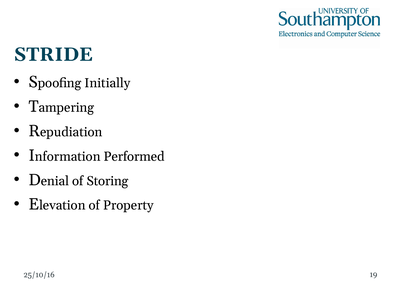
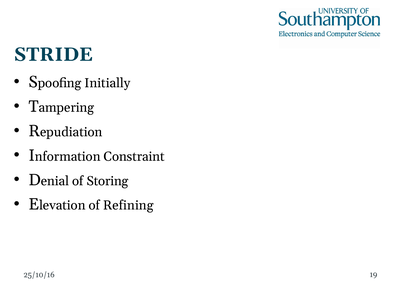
Performed: Performed -> Constraint
Property: Property -> Refining
